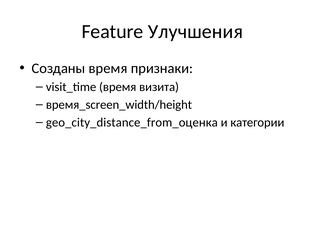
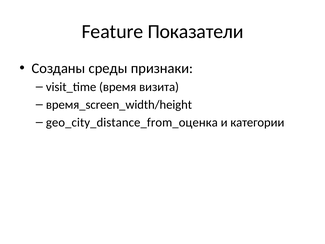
Улучшения: Улучшения -> Показатели
Созданы время: время -> среды
